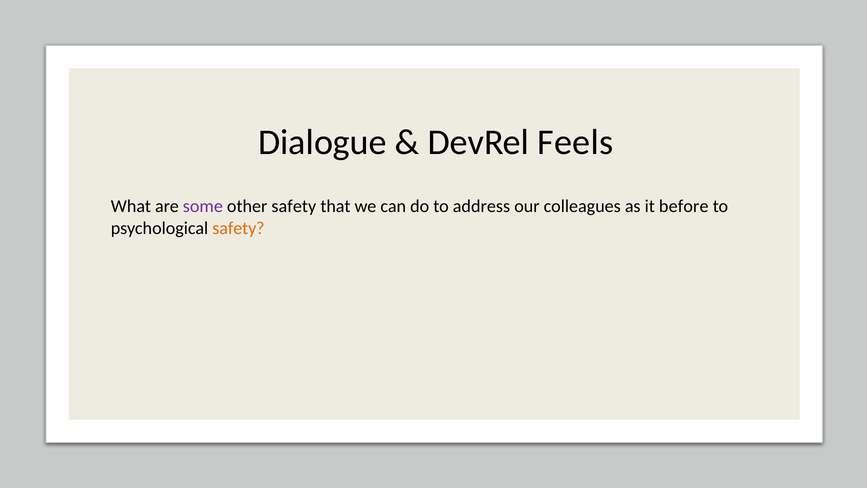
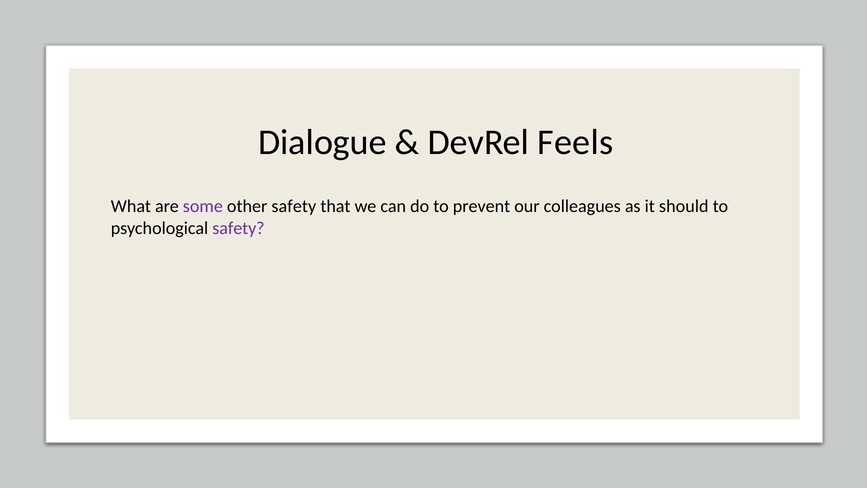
address: address -> prevent
before: before -> should
safety at (238, 228) colour: orange -> purple
